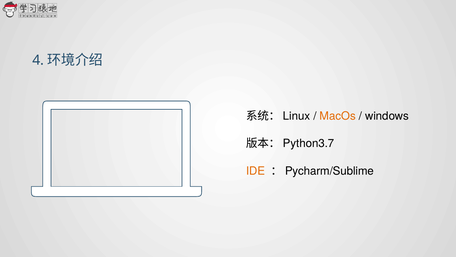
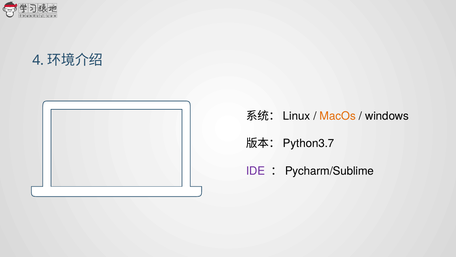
IDE colour: orange -> purple
